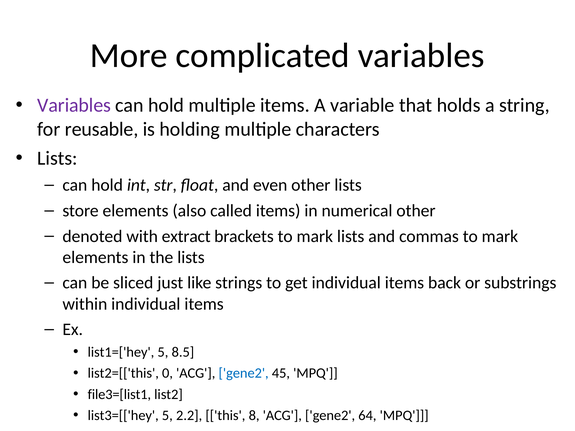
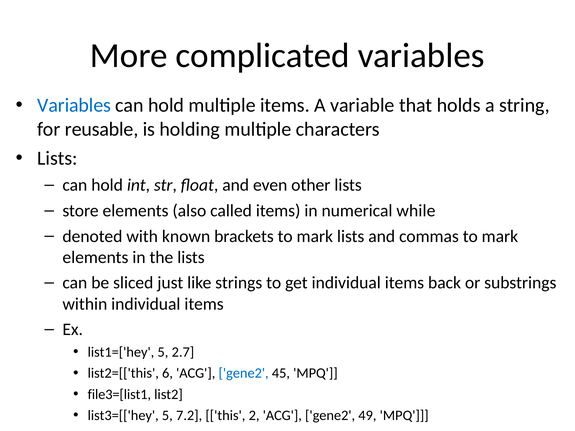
Variables at (74, 105) colour: purple -> blue
numerical other: other -> while
extract: extract -> known
8.5: 8.5 -> 2.7
0: 0 -> 6
2.2: 2.2 -> 7.2
8: 8 -> 2
64: 64 -> 49
